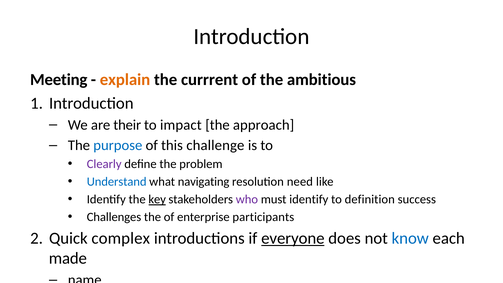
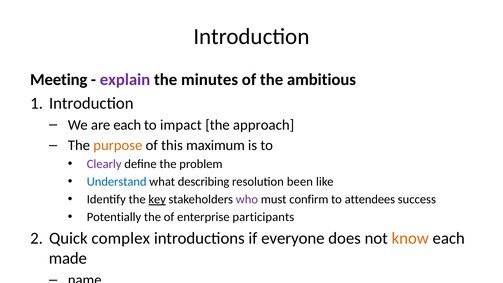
explain colour: orange -> purple
currrent: currrent -> minutes
are their: their -> each
purpose colour: blue -> orange
this challenge: challenge -> maximum
what navigating: navigating -> describing
need: need -> been
must identify: identify -> confirm
definition: definition -> attendees
Challenges: Challenges -> Potentially
everyone underline: present -> none
know colour: blue -> orange
